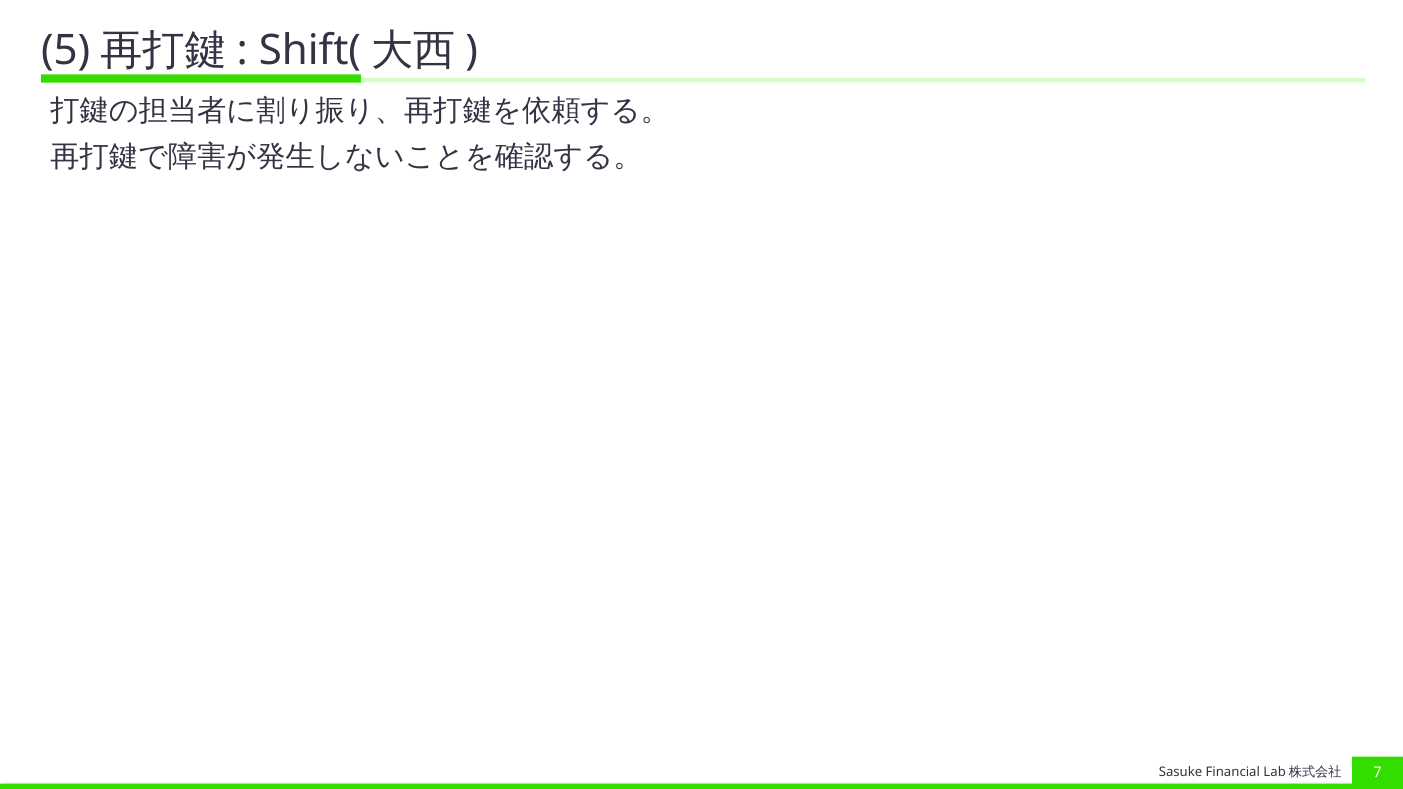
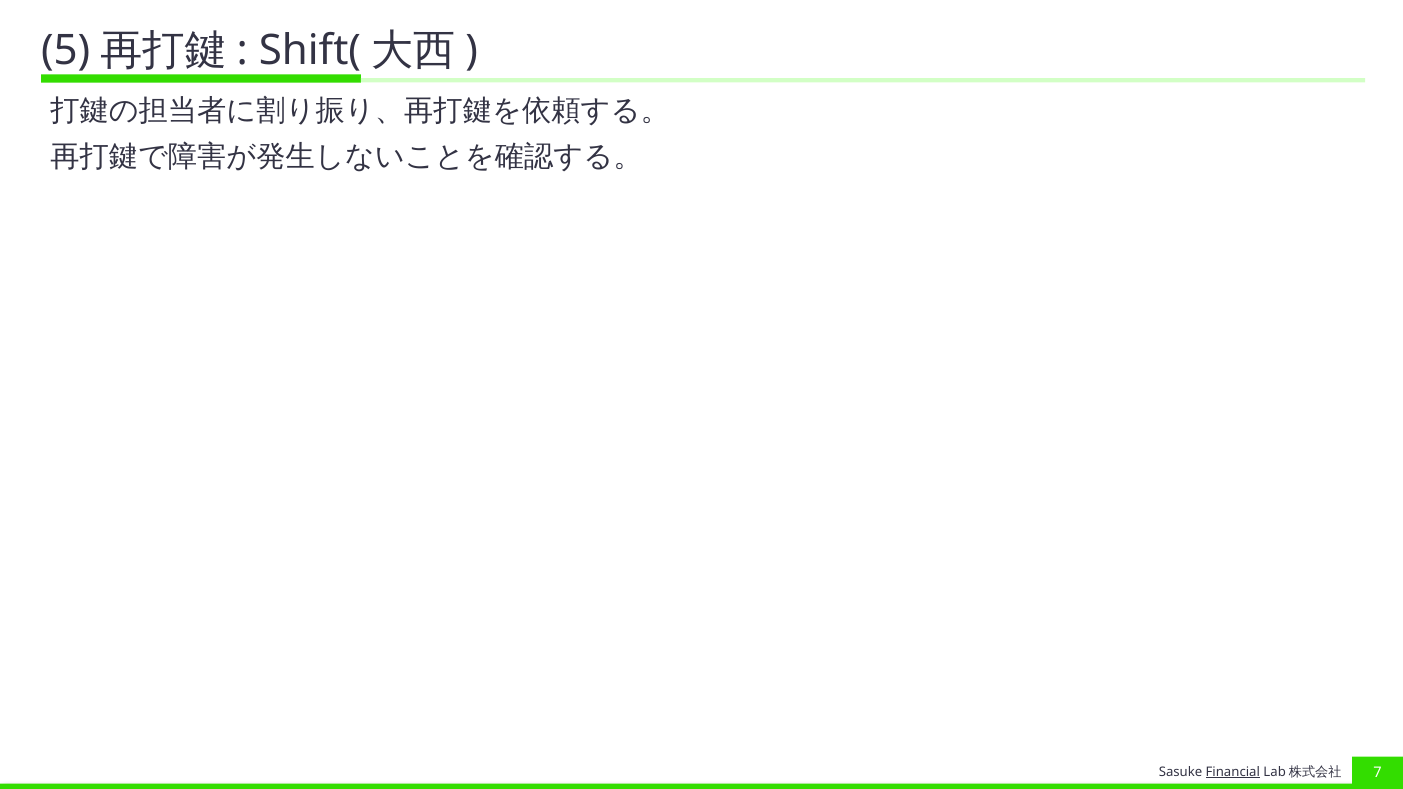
Financial underline: none -> present
